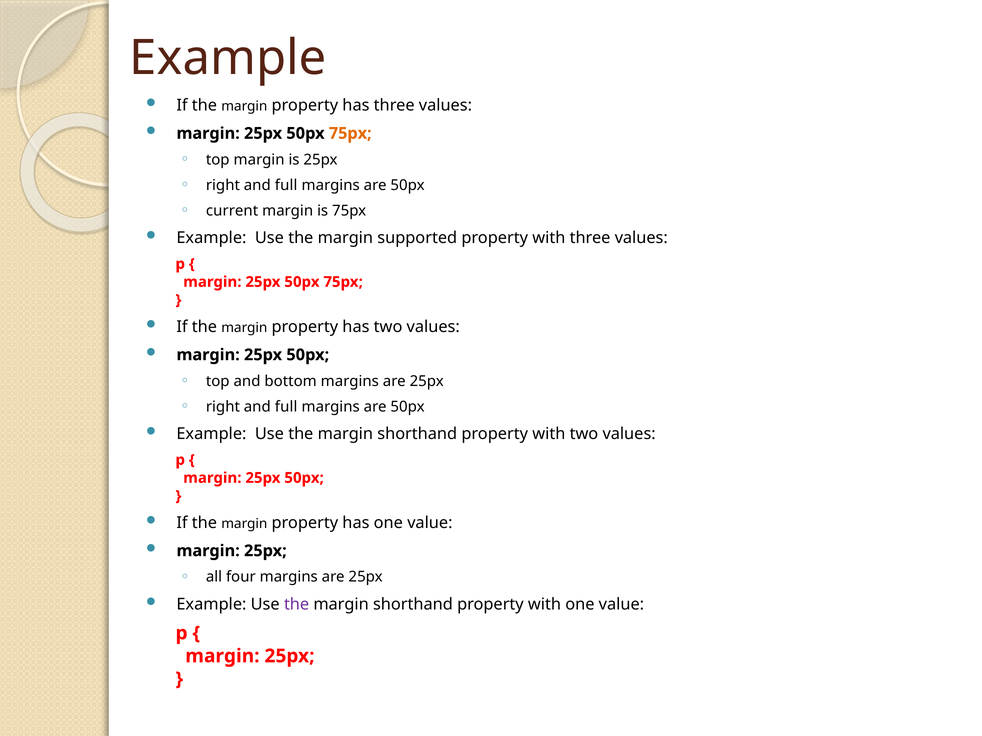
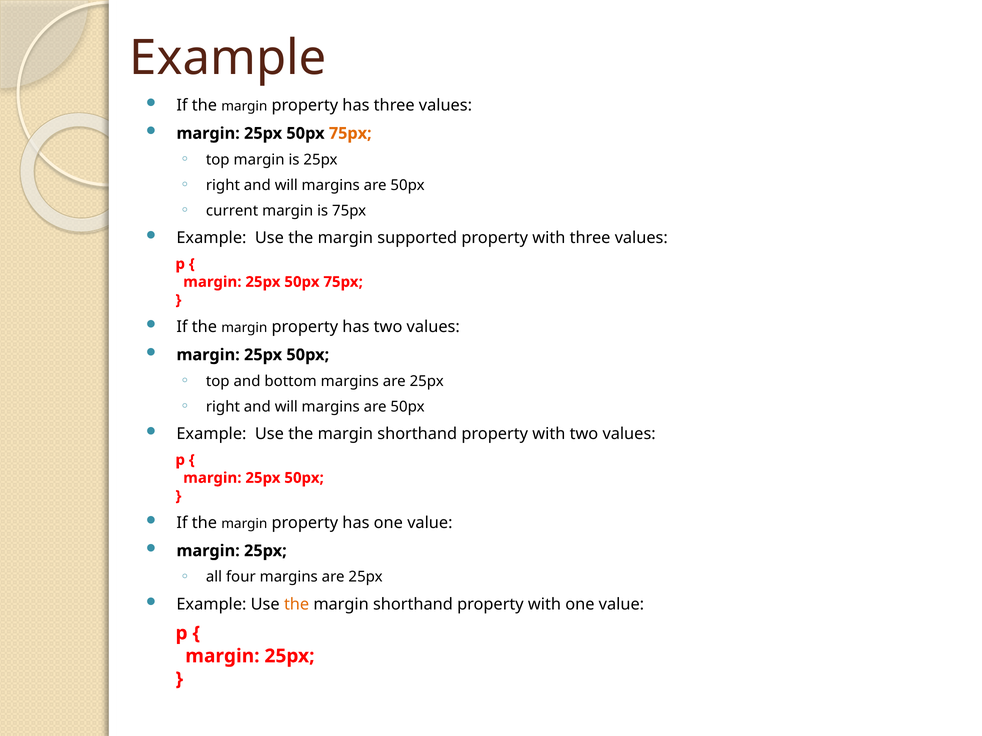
full at (286, 185): full -> will
full at (286, 407): full -> will
the at (297, 605) colour: purple -> orange
